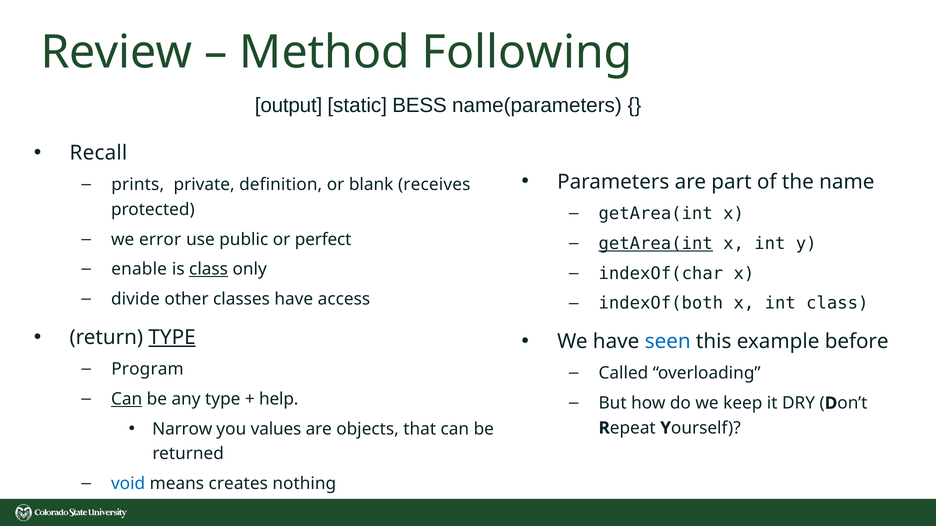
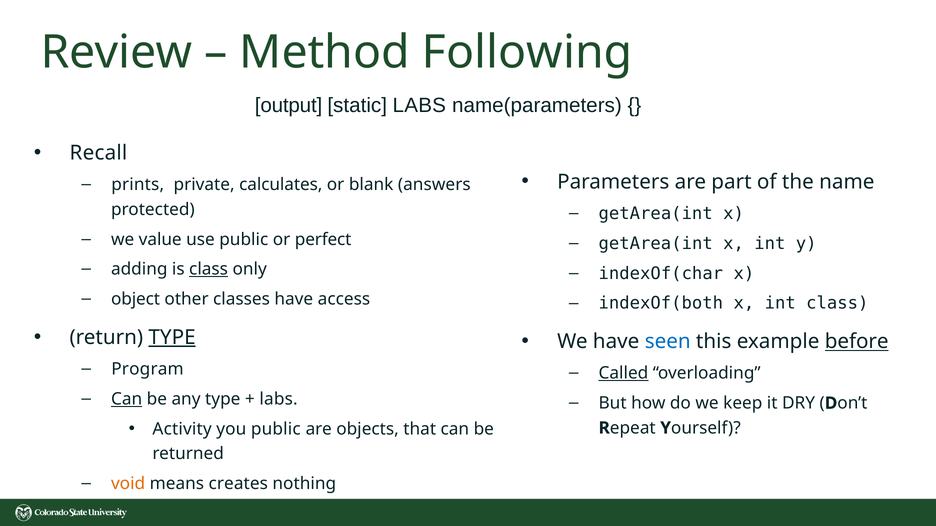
static BESS: BESS -> LABS
definition: definition -> calculates
receives: receives -> answers
error: error -> value
getArea(int at (656, 244) underline: present -> none
enable: enable -> adding
divide: divide -> object
before underline: none -> present
Called underline: none -> present
help at (279, 399): help -> labs
Narrow: Narrow -> Activity
you values: values -> public
void colour: blue -> orange
